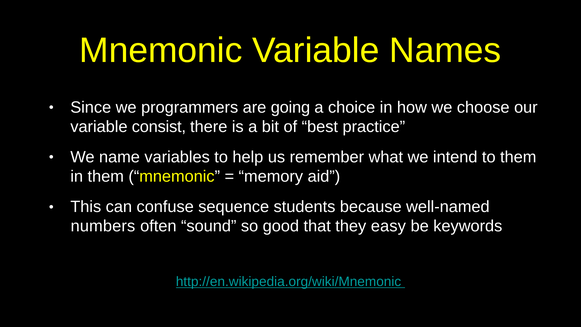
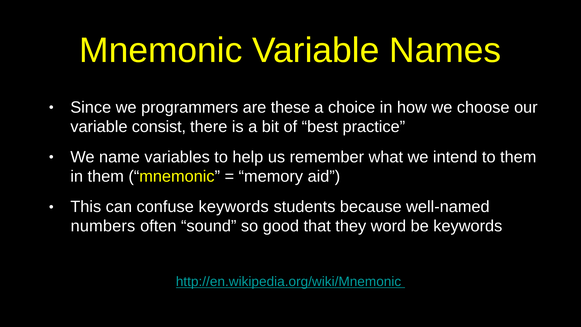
going: going -> these
confuse sequence: sequence -> keywords
easy: easy -> word
